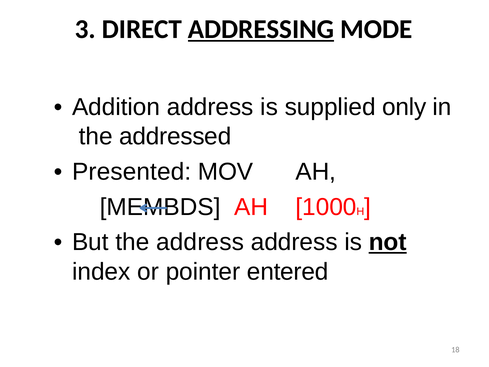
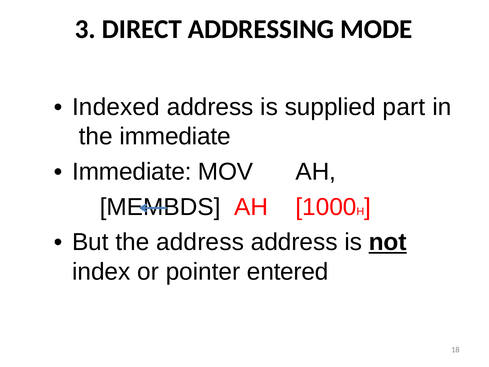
ADDRESSING underline: present -> none
Addition: Addition -> Indexed
only: only -> part
the addressed: addressed -> immediate
Presented at (132, 172): Presented -> Immediate
